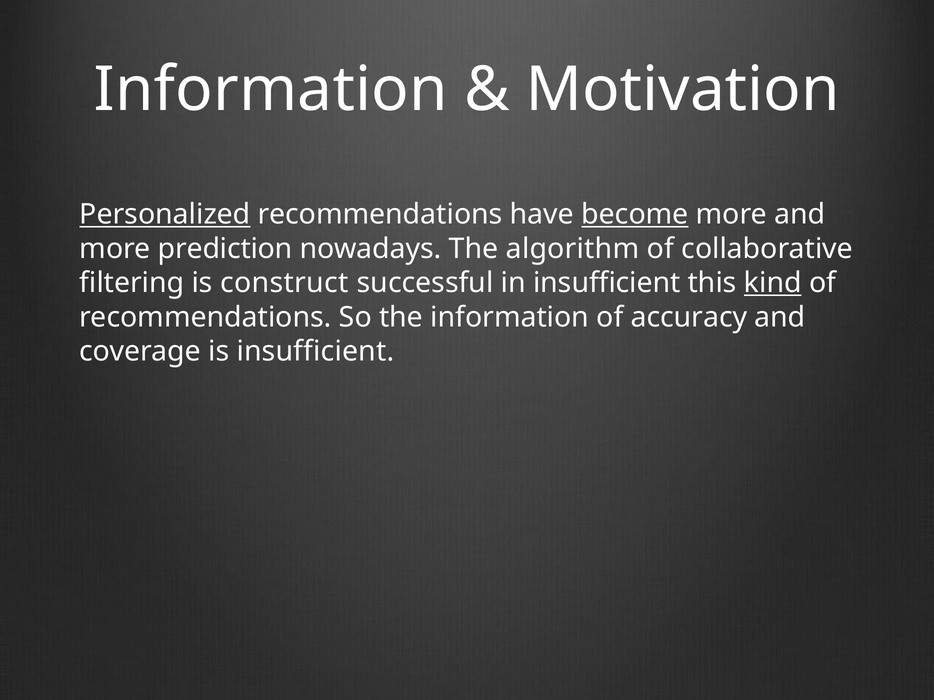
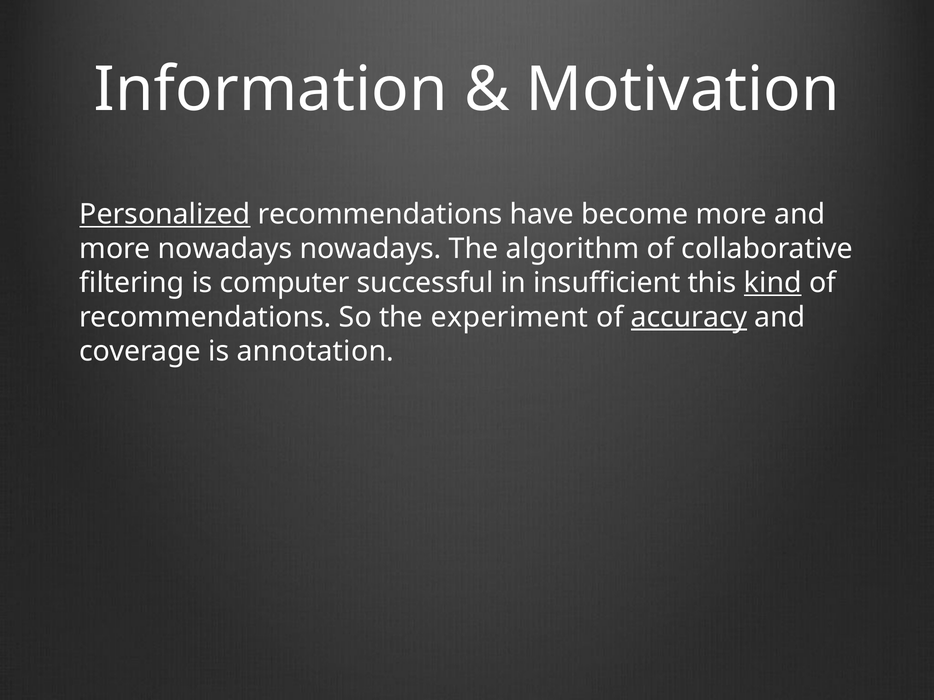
become underline: present -> none
more prediction: prediction -> nowadays
construct: construct -> computer
the information: information -> experiment
accuracy underline: none -> present
is insufficient: insufficient -> annotation
